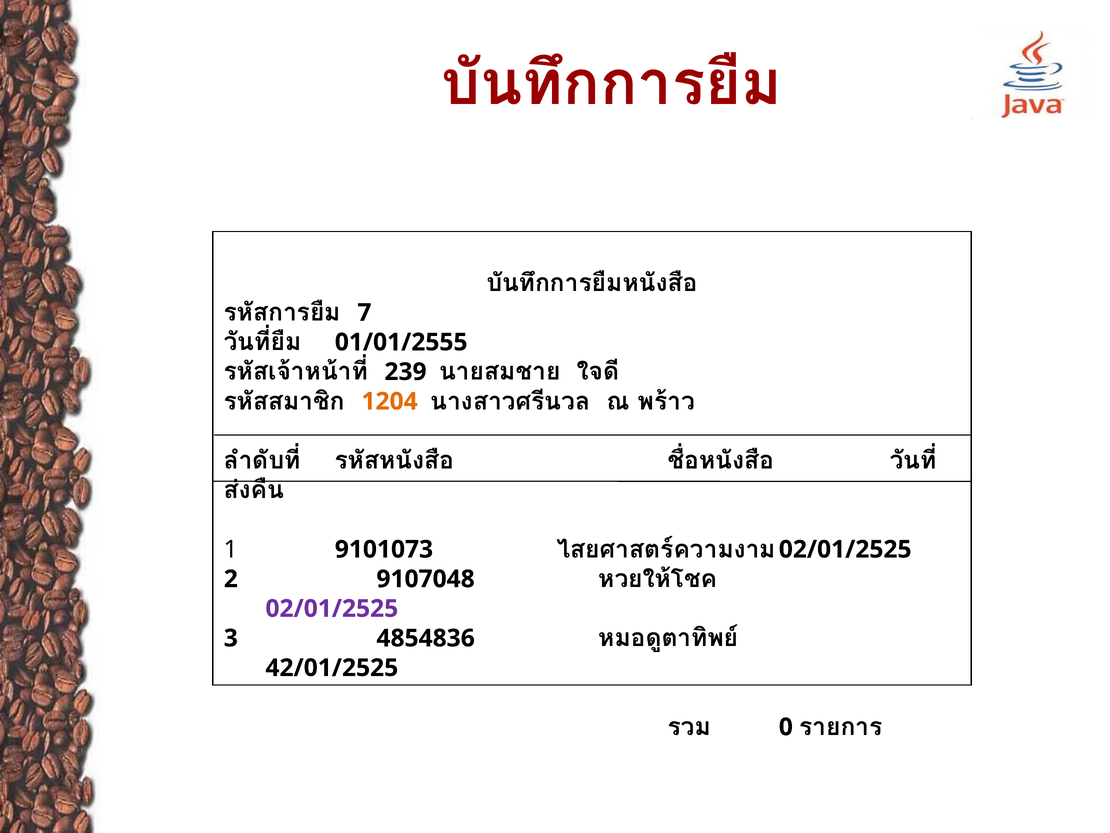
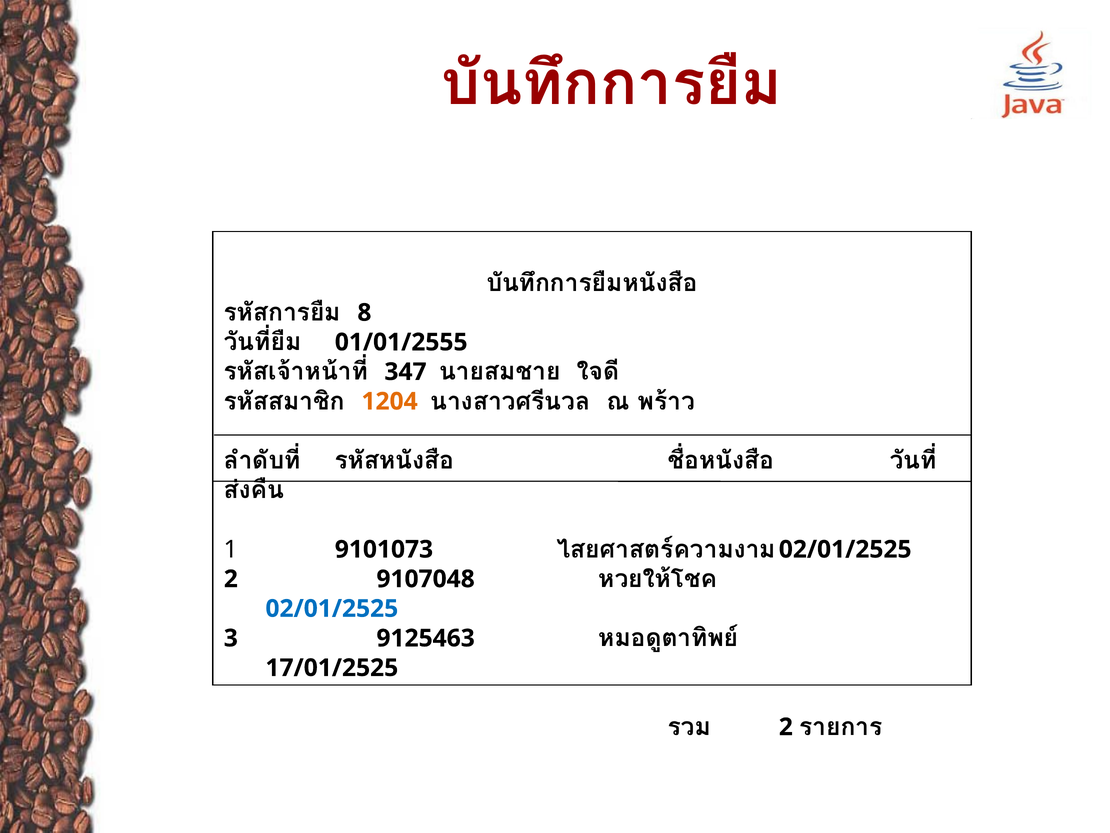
7: 7 -> 8
239: 239 -> 347
02/01/2525 colour: purple -> blue
4854836: 4854836 -> 9125463
42/01/2525: 42/01/2525 -> 17/01/2525
0 at (786, 727): 0 -> 2
